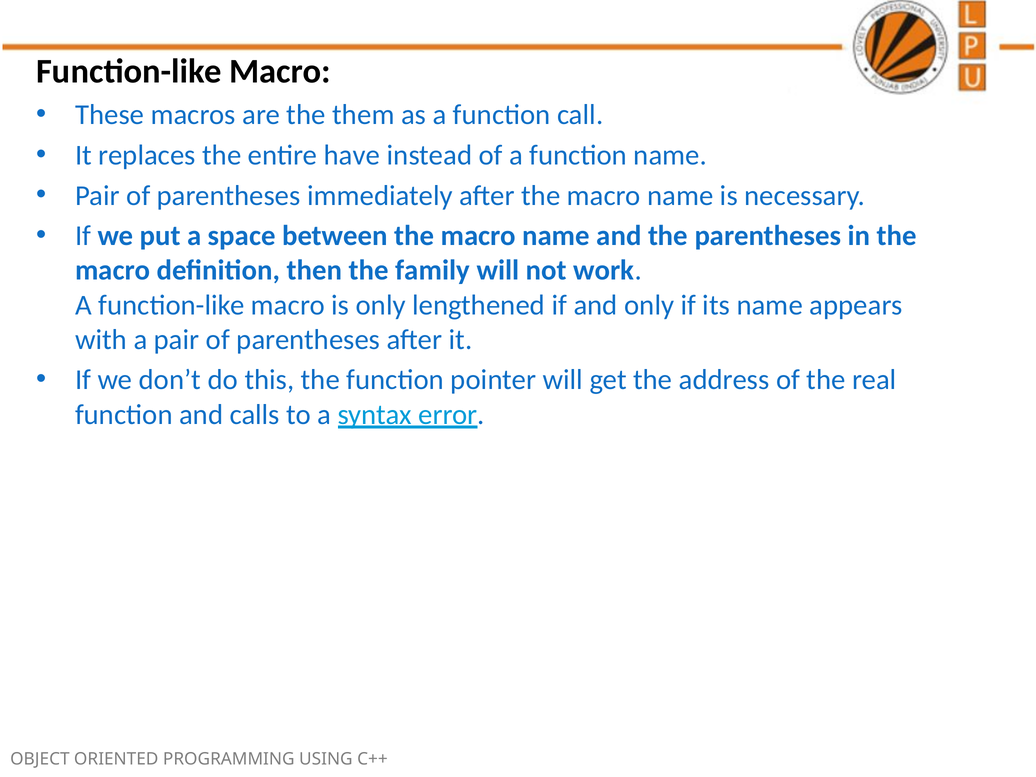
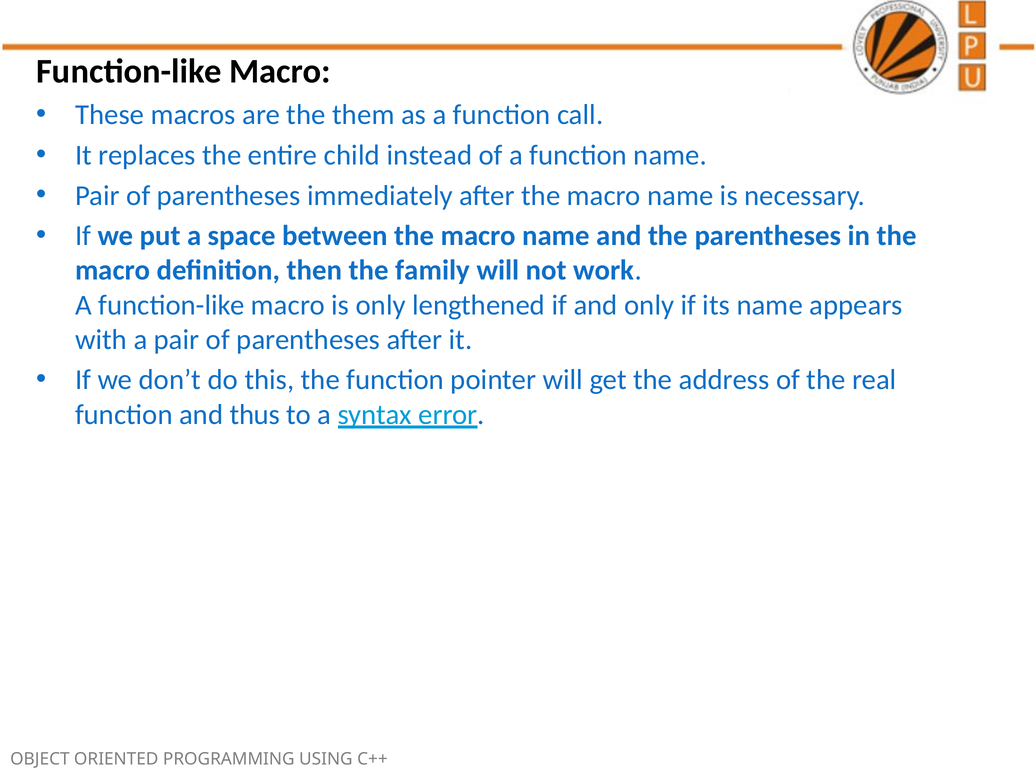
have: have -> child
calls: calls -> thus
